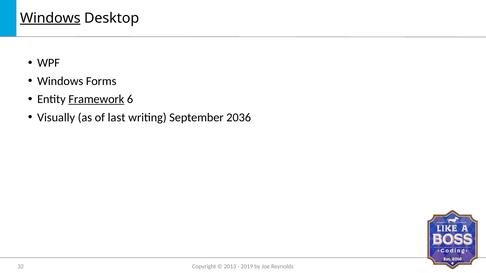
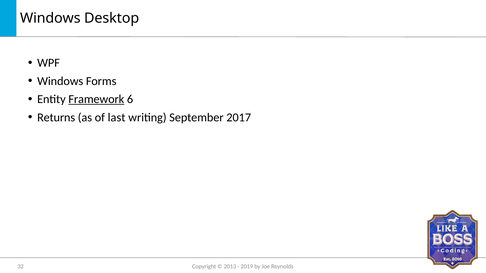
Windows at (50, 18) underline: present -> none
Visually: Visually -> Returns
2036: 2036 -> 2017
